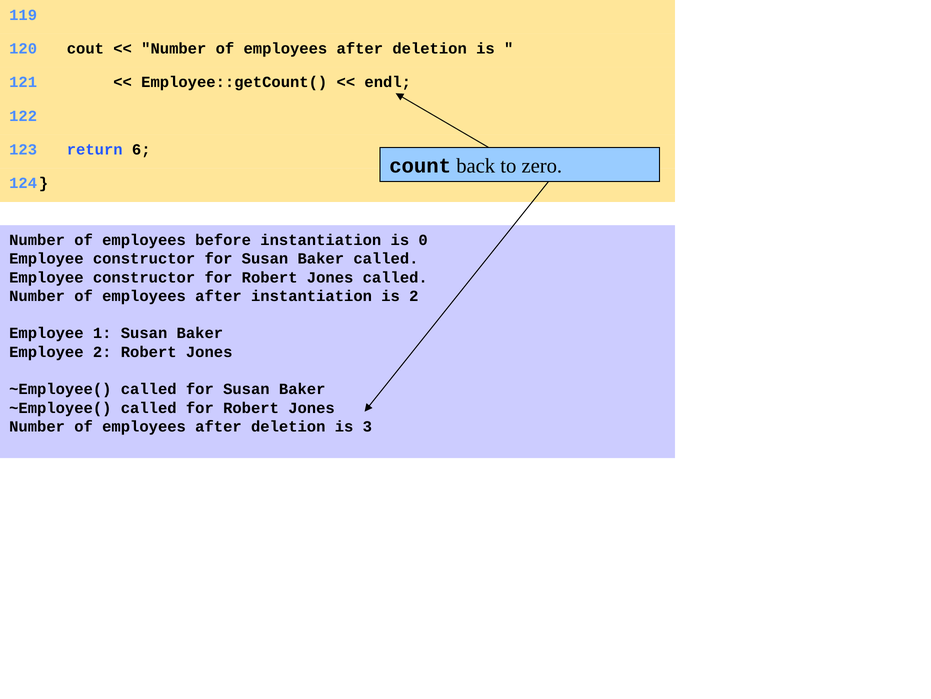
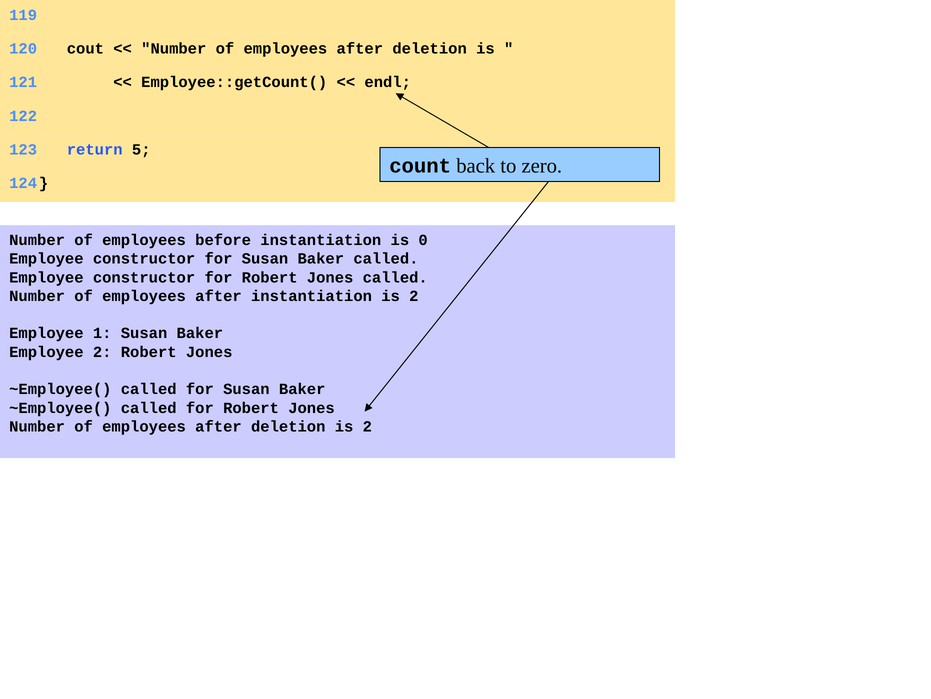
6: 6 -> 5
deletion is 3: 3 -> 2
